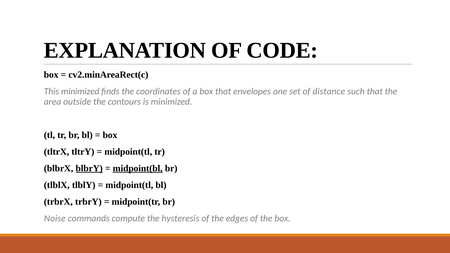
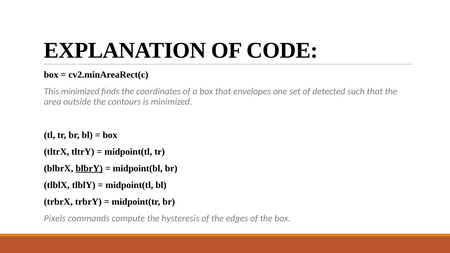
distance: distance -> detected
midpoint(bl underline: present -> none
Noise: Noise -> Pixels
